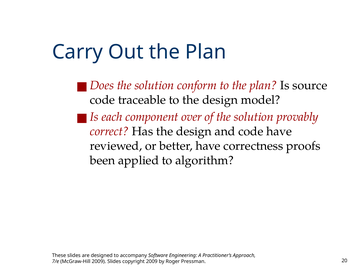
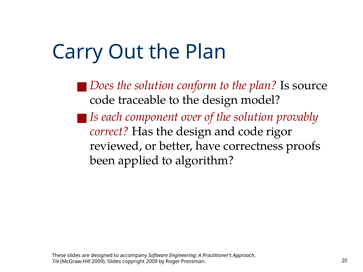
code have: have -> rigor
